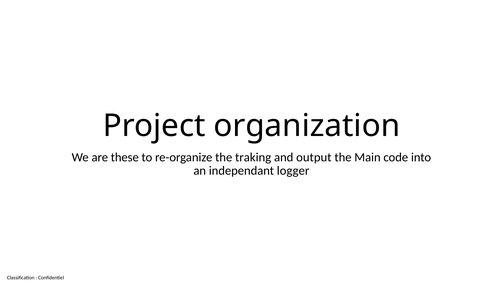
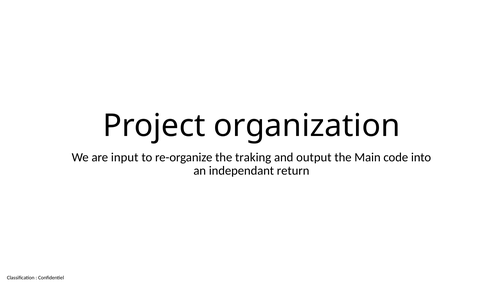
these: these -> input
logger: logger -> return
